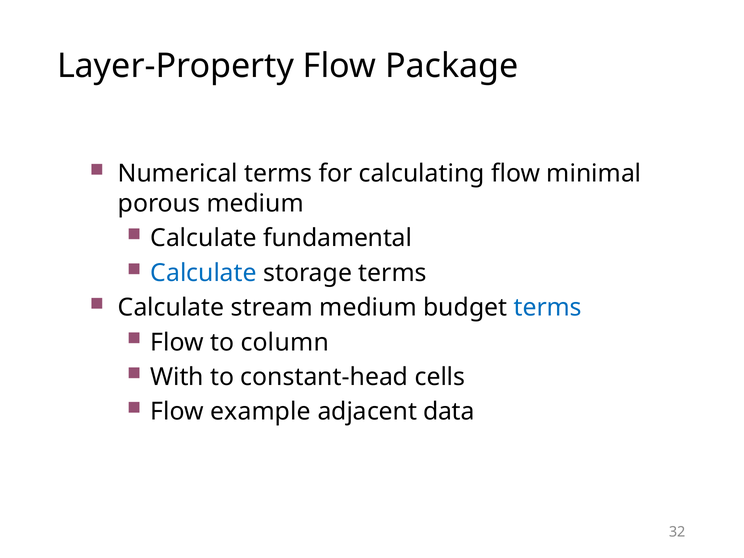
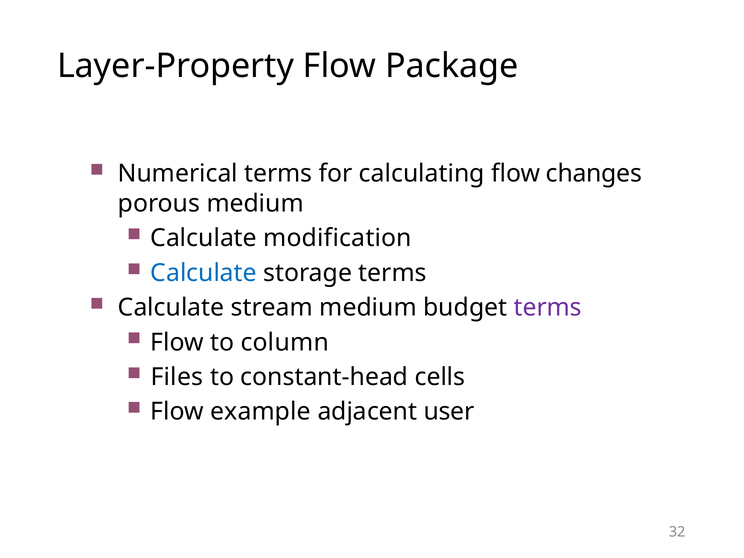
minimal: minimal -> changes
fundamental: fundamental -> modification
terms at (548, 308) colour: blue -> purple
With: With -> Files
data: data -> user
